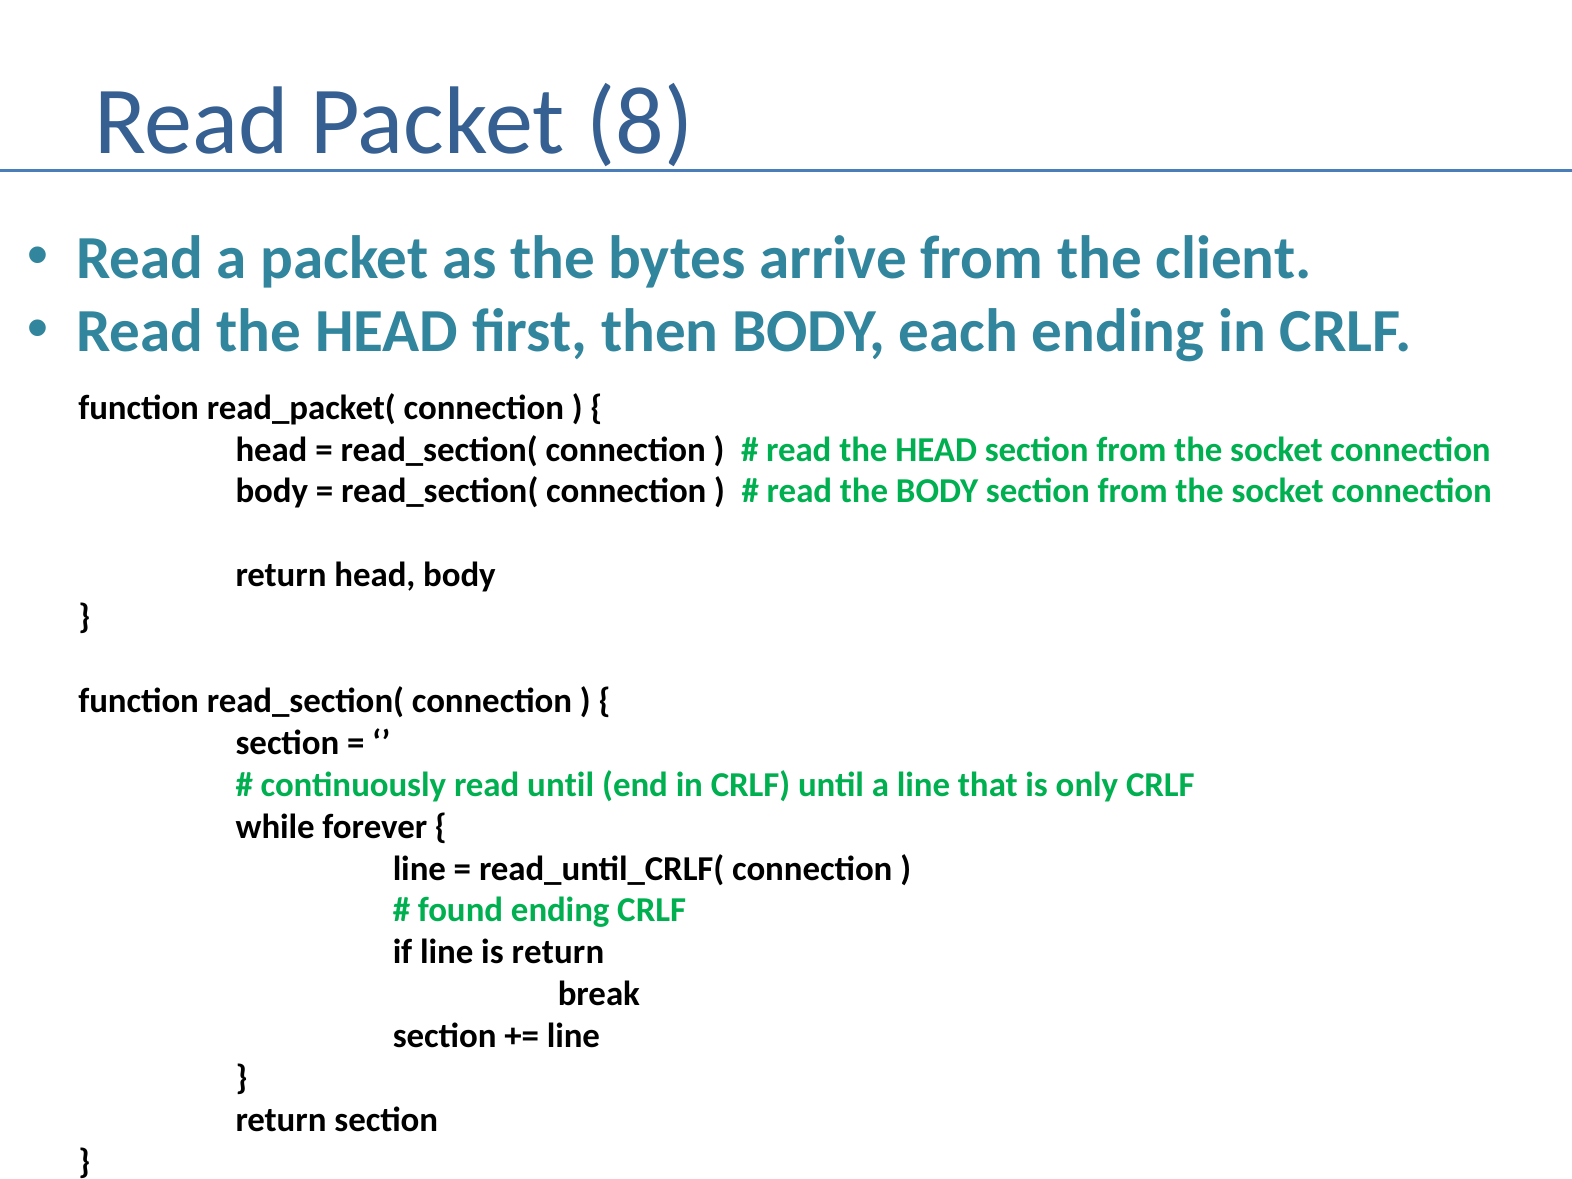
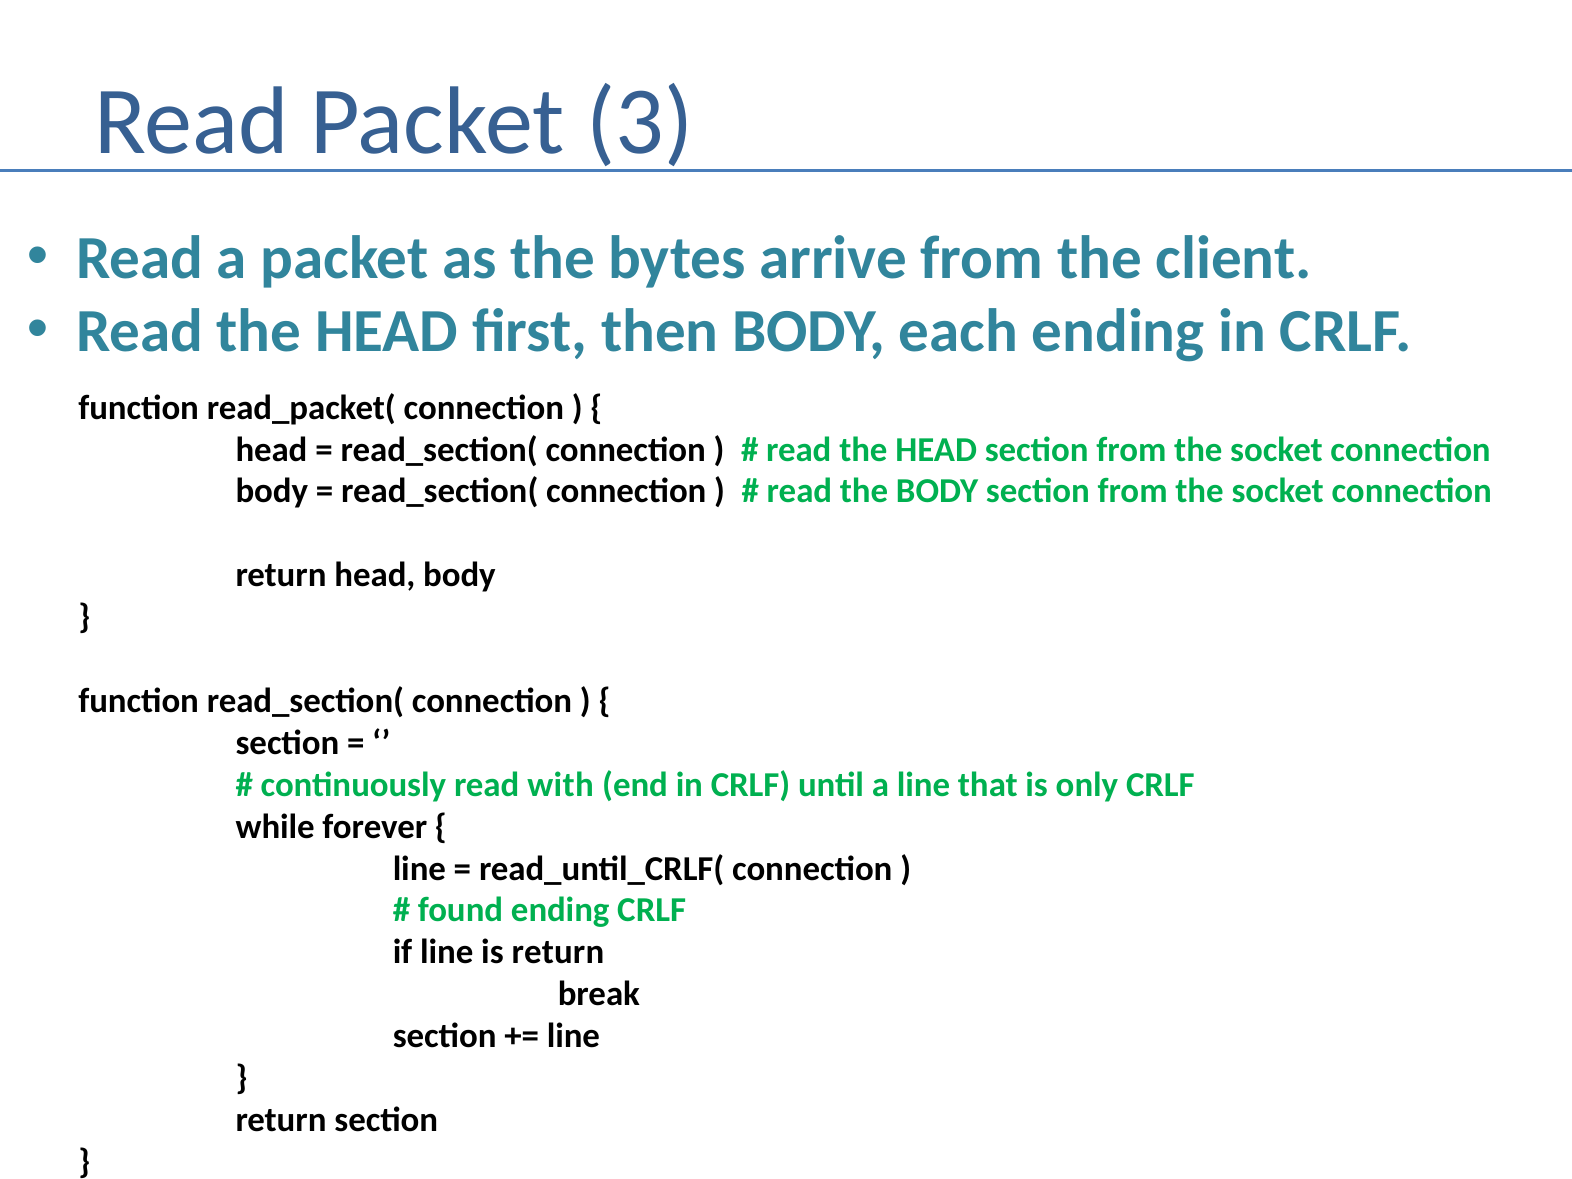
8: 8 -> 3
read until: until -> with
